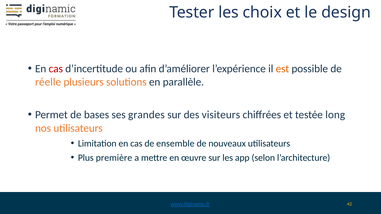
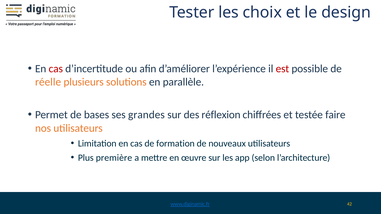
est colour: orange -> red
visiteurs: visiteurs -> réflexion
long: long -> faire
ensemble: ensemble -> formation
